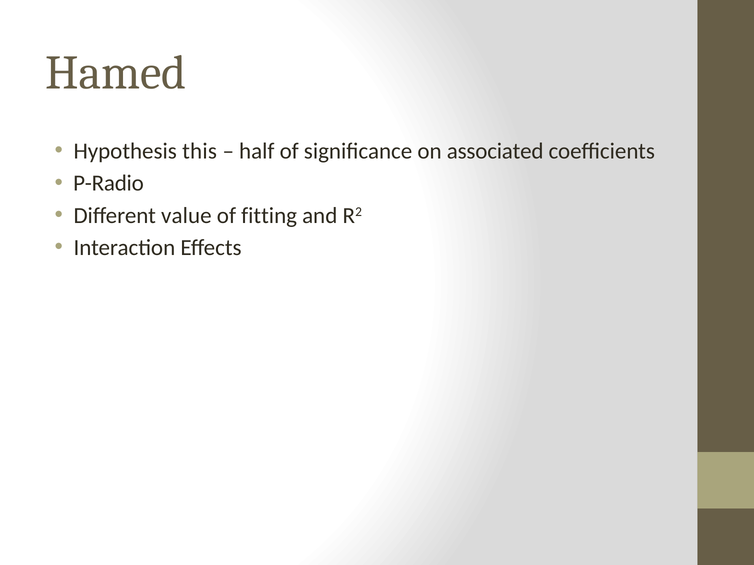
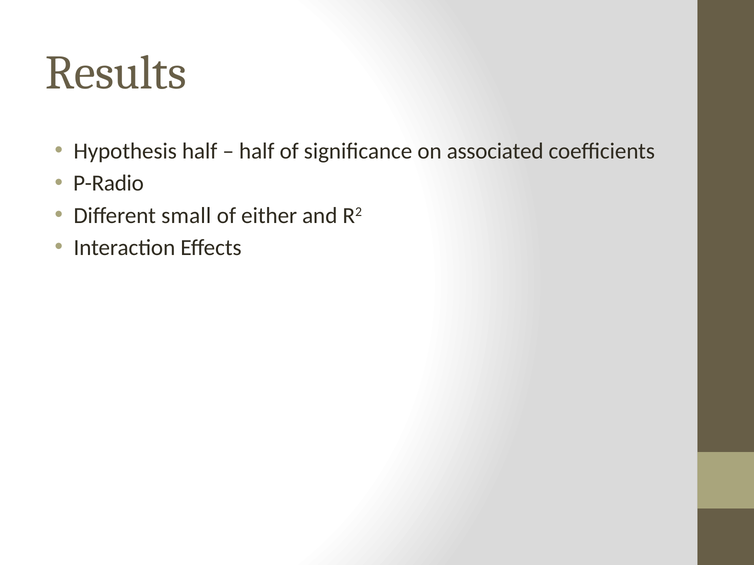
Hamed: Hamed -> Results
Hypothesis this: this -> half
value: value -> small
fitting: fitting -> either
